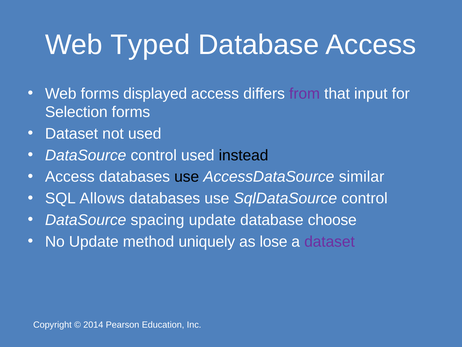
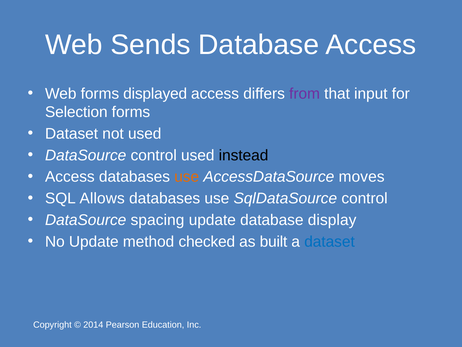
Typed: Typed -> Sends
use at (187, 177) colour: black -> orange
similar: similar -> moves
choose: choose -> display
uniquely: uniquely -> checked
lose: lose -> built
dataset at (330, 241) colour: purple -> blue
